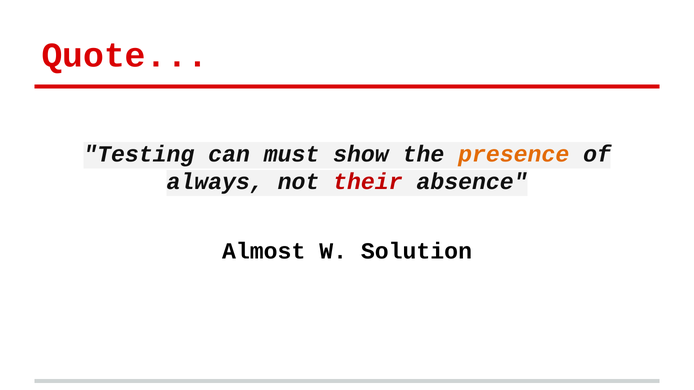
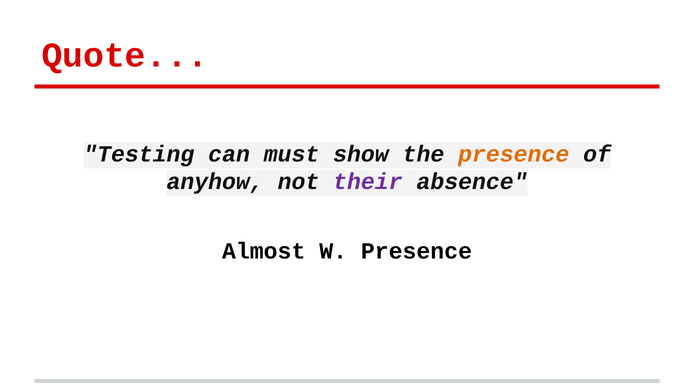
always: always -> anyhow
their colour: red -> purple
W Solution: Solution -> Presence
